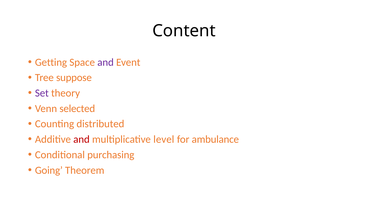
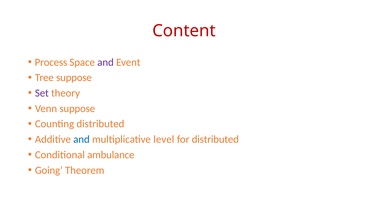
Content colour: black -> red
Getting: Getting -> Process
Venn selected: selected -> suppose
and at (81, 139) colour: red -> blue
for ambulance: ambulance -> distributed
purchasing: purchasing -> ambulance
